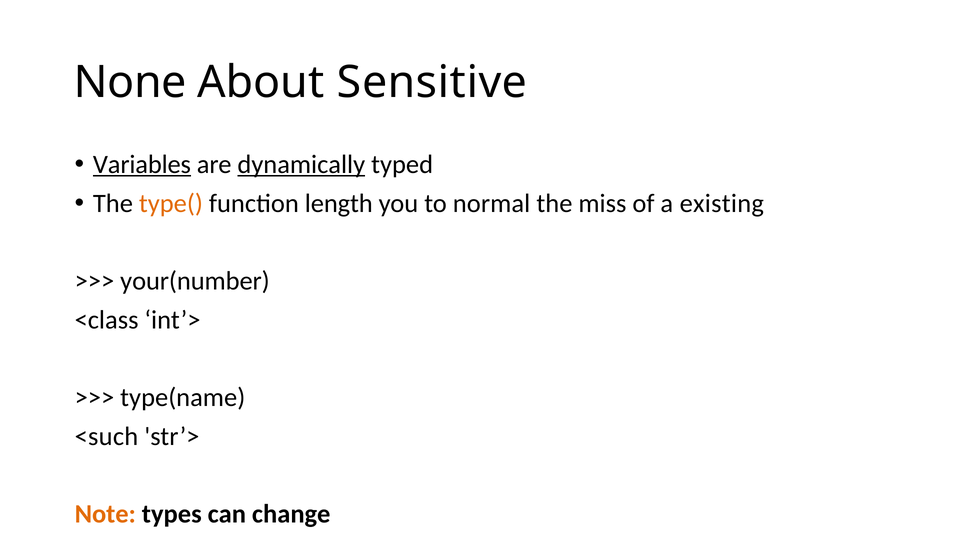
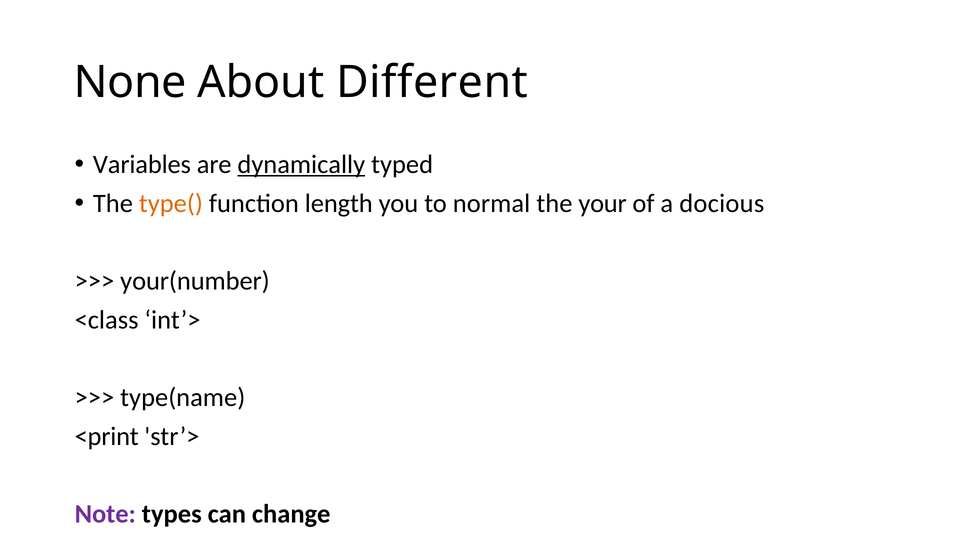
Sensitive: Sensitive -> Different
Variables underline: present -> none
miss: miss -> your
existing: existing -> docious
<such: <such -> <print
Note colour: orange -> purple
